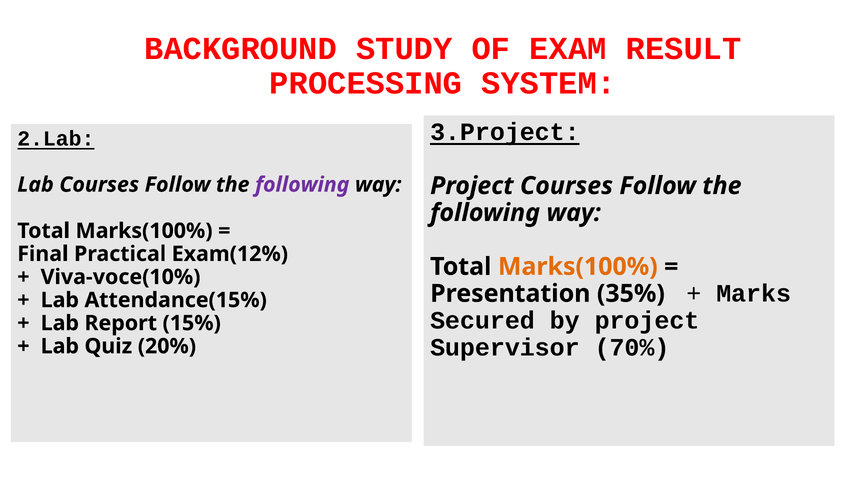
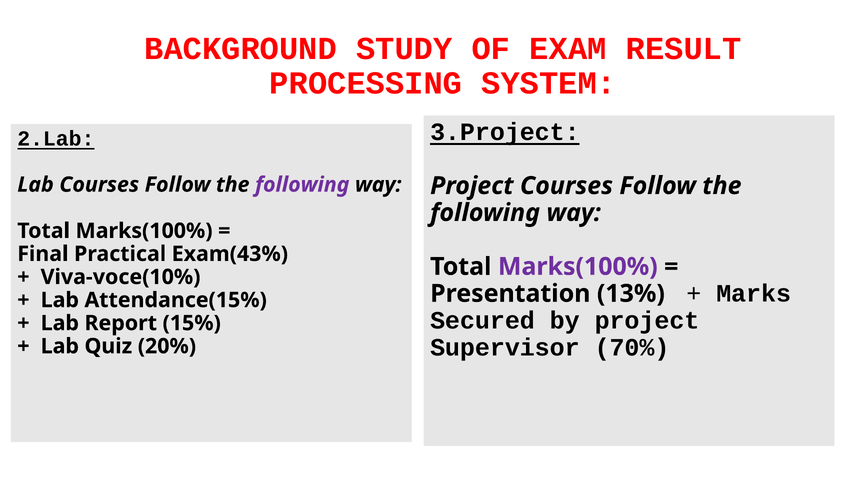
Exam(12%: Exam(12% -> Exam(43%
Marks(100% at (578, 267) colour: orange -> purple
35%: 35% -> 13%
